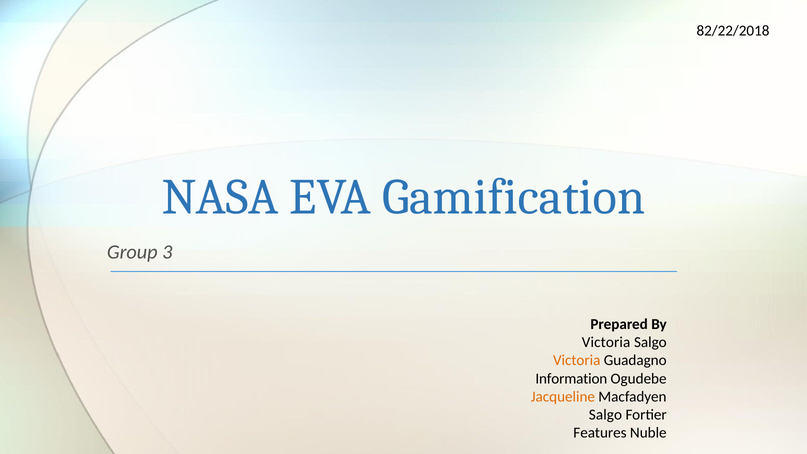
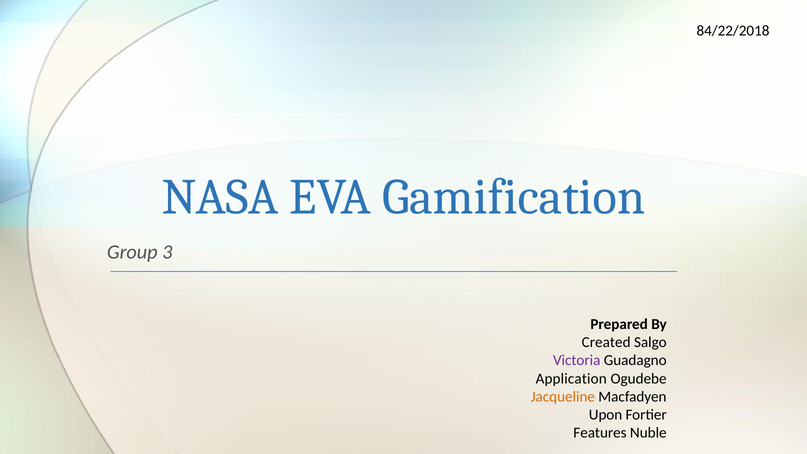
82/22/2018: 82/22/2018 -> 84/22/2018
Victoria at (606, 342): Victoria -> Created
Victoria at (577, 360) colour: orange -> purple
Information: Information -> Application
Salgo at (605, 415): Salgo -> Upon
